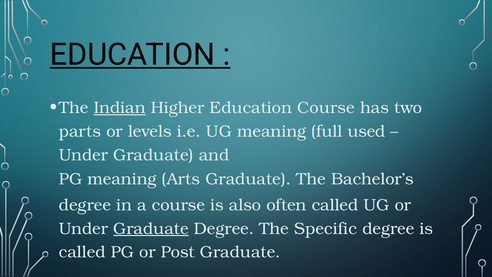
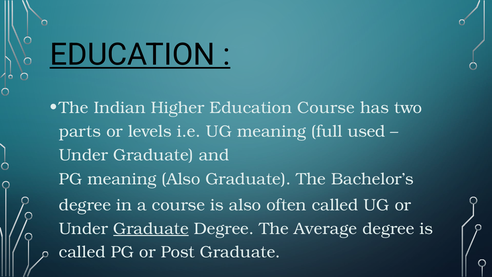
Indian underline: present -> none
meaning Arts: Arts -> Also
Specific: Specific -> Average
